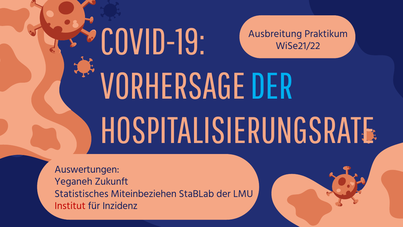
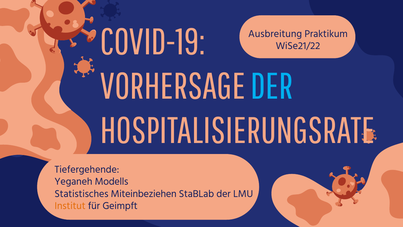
Auswertungen: Auswertungen -> Tiefergehende
Zukunft: Zukunft -> Modells
Institut colour: red -> orange
Inzidenz: Inzidenz -> Geimpft
